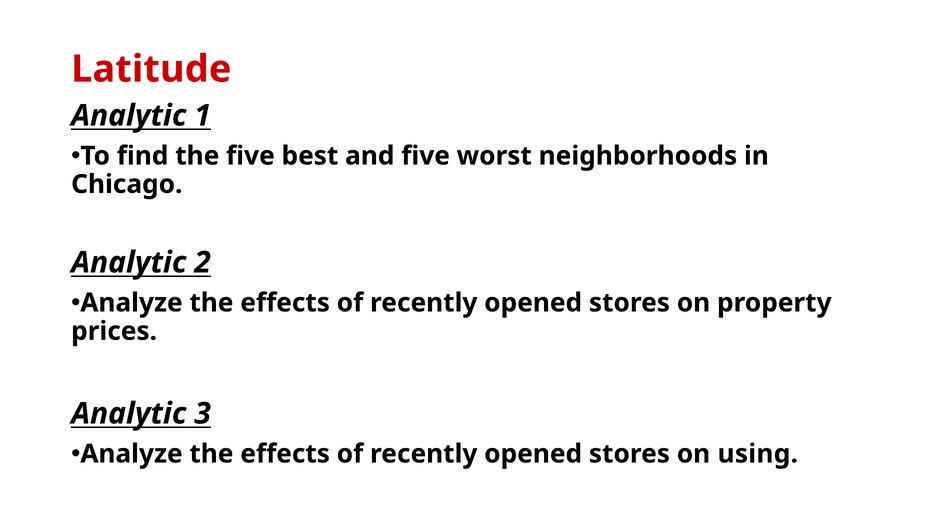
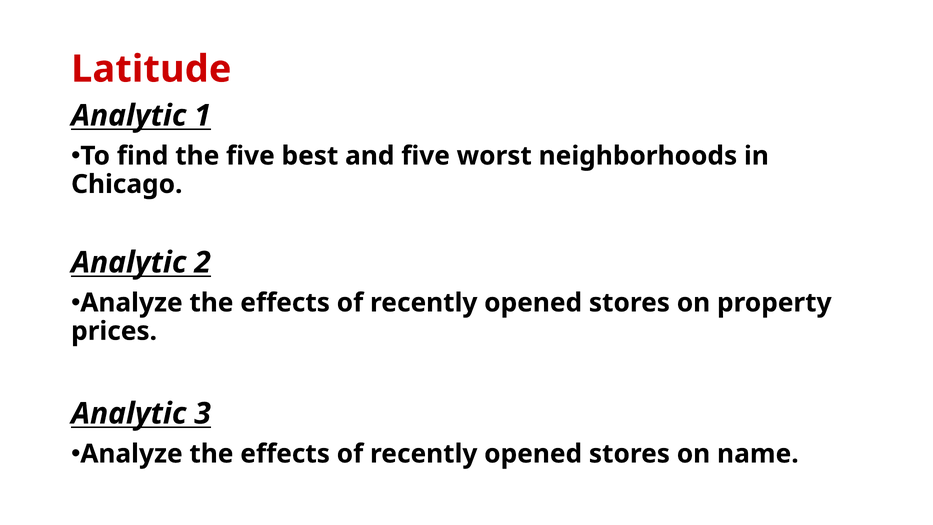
using: using -> name
